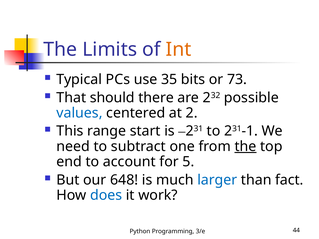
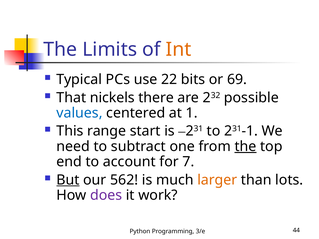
35: 35 -> 22
73: 73 -> 69
should: should -> nickels
2: 2 -> 1
5: 5 -> 7
But underline: none -> present
648: 648 -> 562
larger colour: blue -> orange
fact: fact -> lots
does colour: blue -> purple
